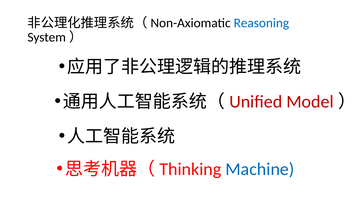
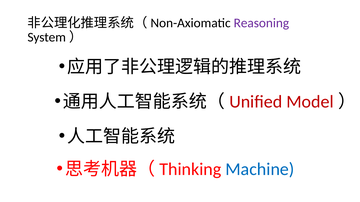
Reasoning colour: blue -> purple
